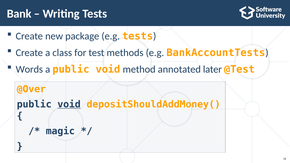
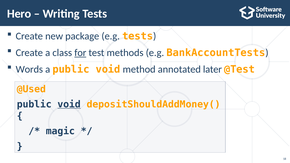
Bank: Bank -> Hero
for underline: none -> present
@Over: @Over -> @Used
